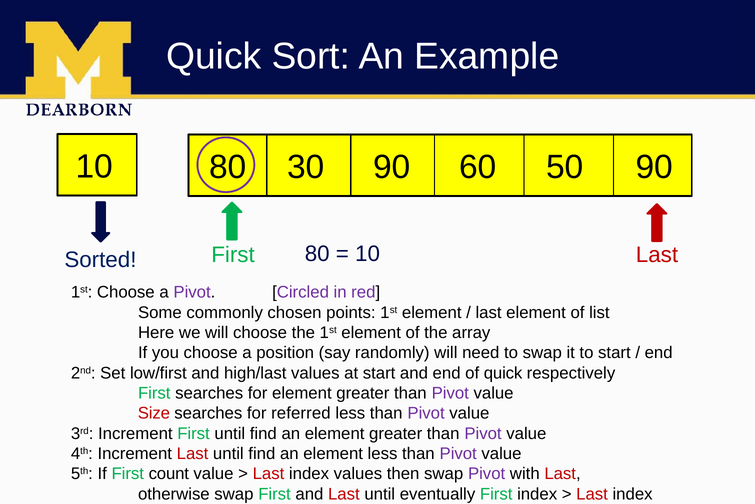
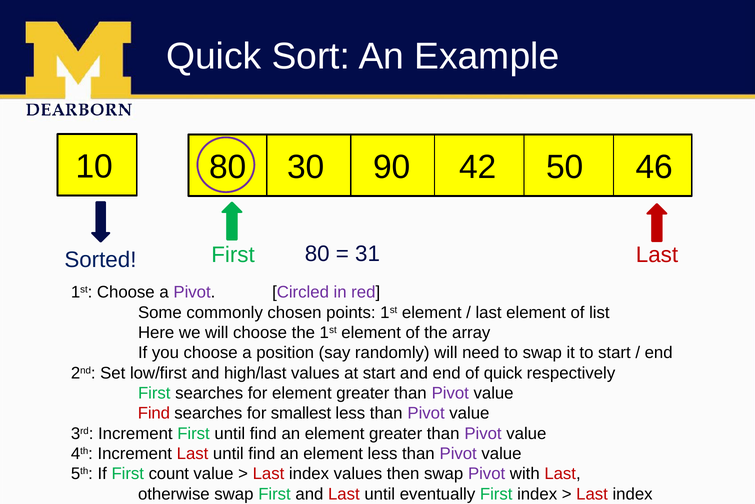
60: 60 -> 42
50 90: 90 -> 46
10 at (368, 254): 10 -> 31
Size at (154, 413): Size -> Find
referred: referred -> smallest
